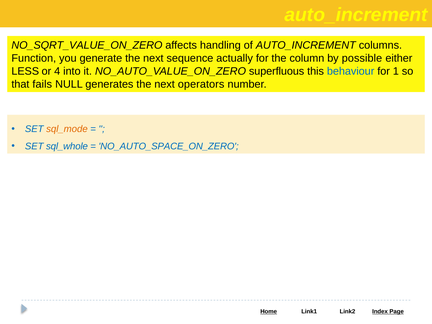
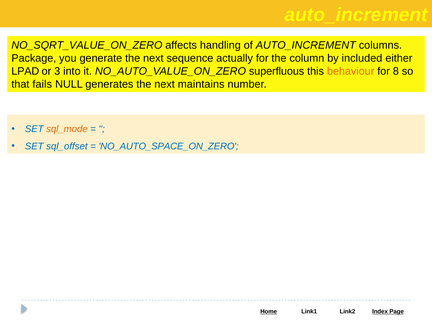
Function: Function -> Package
possible: possible -> included
LESS: LESS -> LPAD
4: 4 -> 3
behaviour colour: blue -> orange
1: 1 -> 8
operators: operators -> maintains
sql_whole: sql_whole -> sql_offset
